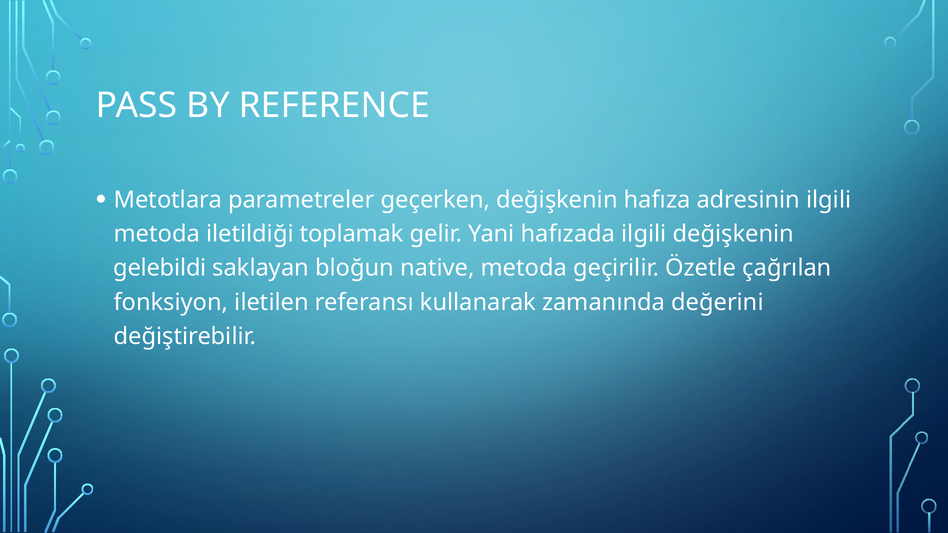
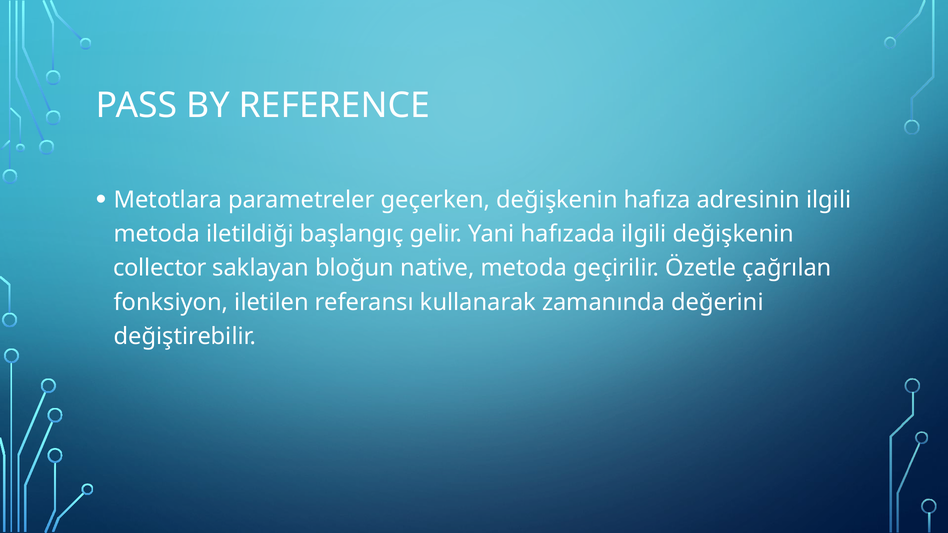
toplamak: toplamak -> başlangıç
gelebildi: gelebildi -> collector
